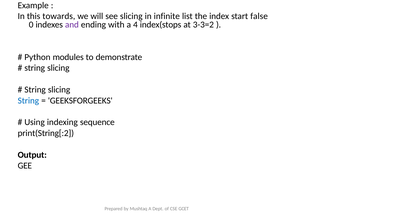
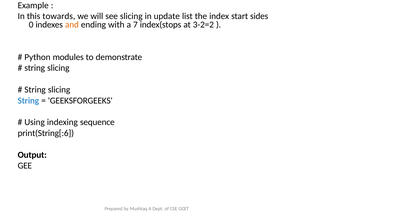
infinite: infinite -> update
false: false -> sides
and colour: purple -> orange
4: 4 -> 7
3-3=2: 3-3=2 -> 3-2=2
print(String[:2: print(String[:2 -> print(String[:6
